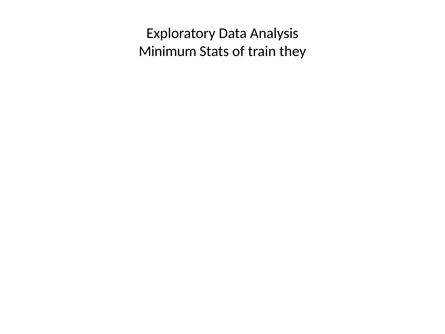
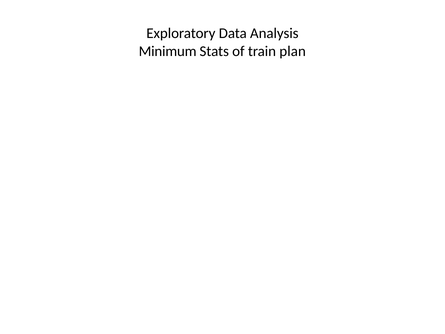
they: they -> plan
